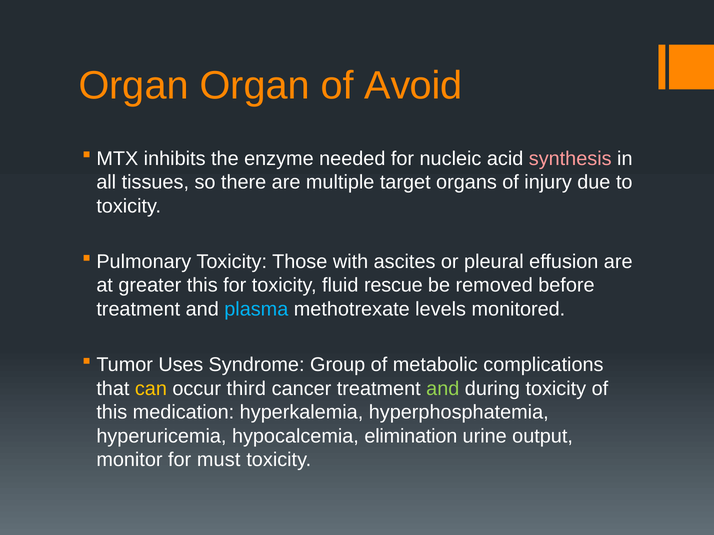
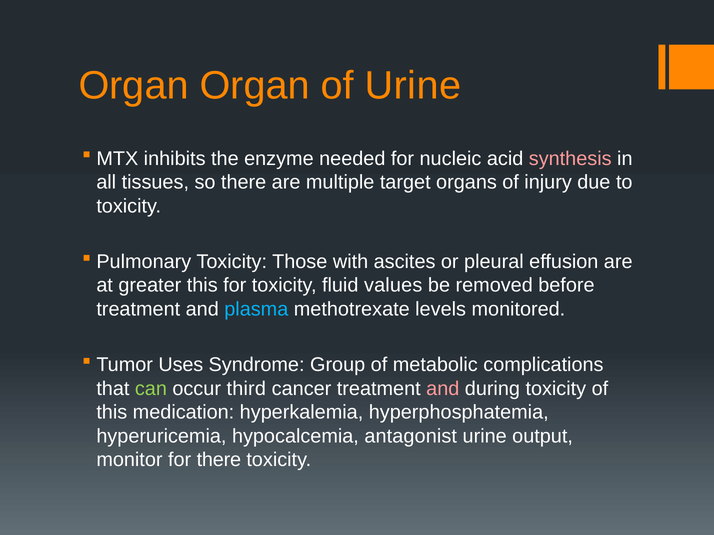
of Avoid: Avoid -> Urine
rescue: rescue -> values
can colour: yellow -> light green
and at (443, 389) colour: light green -> pink
elimination: elimination -> antagonist
for must: must -> there
